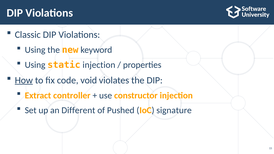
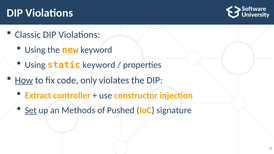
static injection: injection -> keyword
void: void -> only
Set underline: none -> present
Different: Different -> Methods
